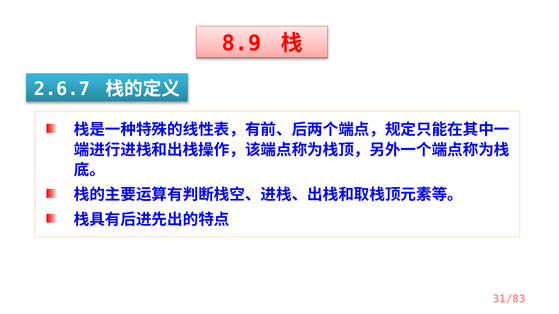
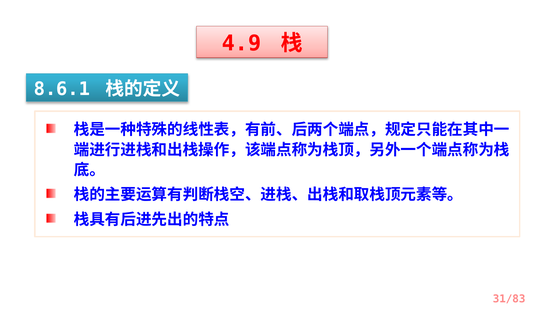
8.9: 8.9 -> 4.9
2.6.7: 2.6.7 -> 8.6.1
